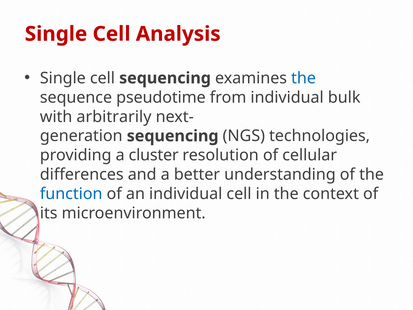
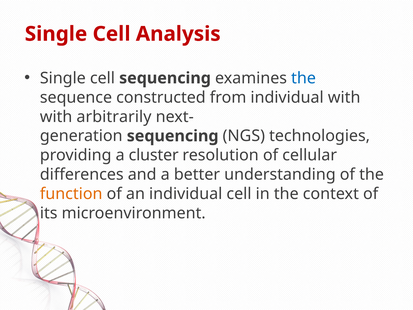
pseudotime: pseudotime -> constructed
individual bulk: bulk -> with
function colour: blue -> orange
